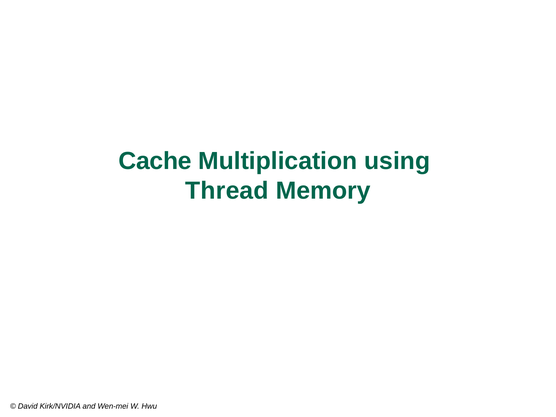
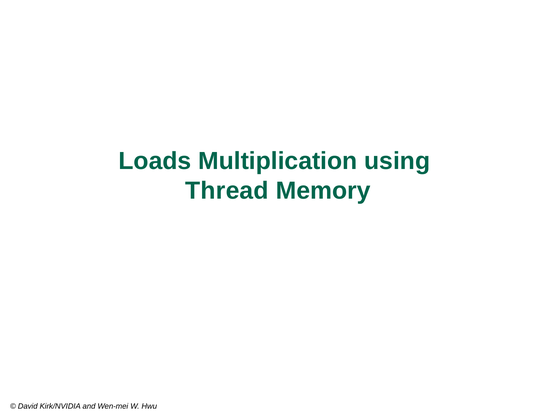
Cache: Cache -> Loads
